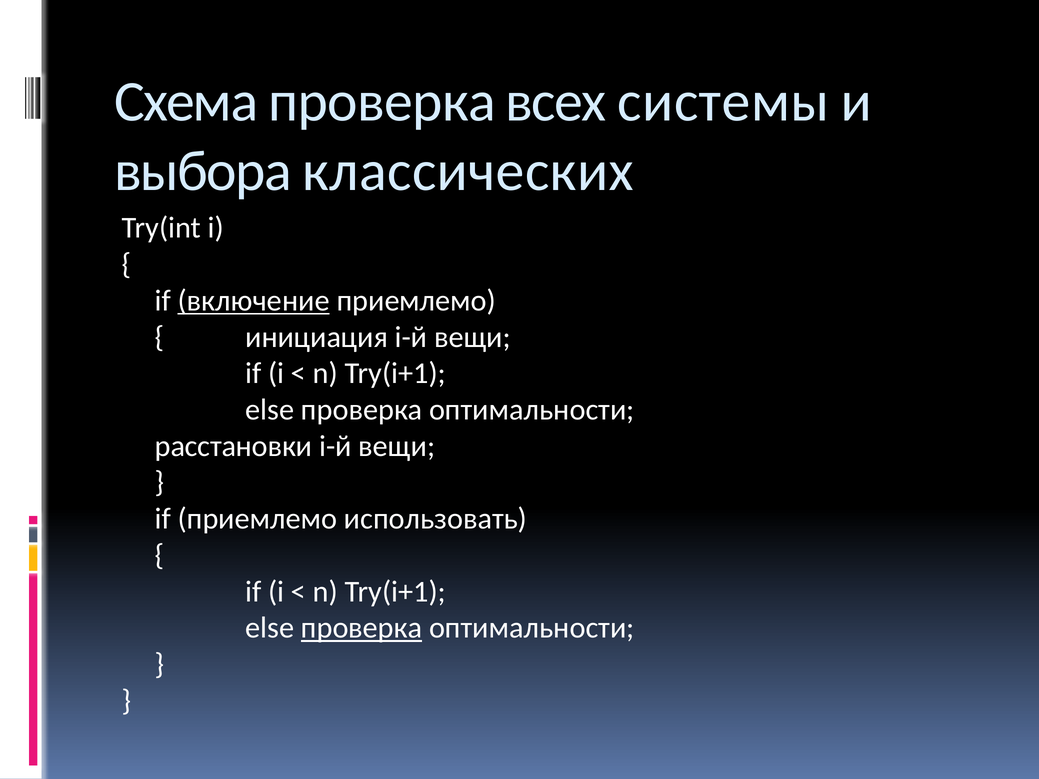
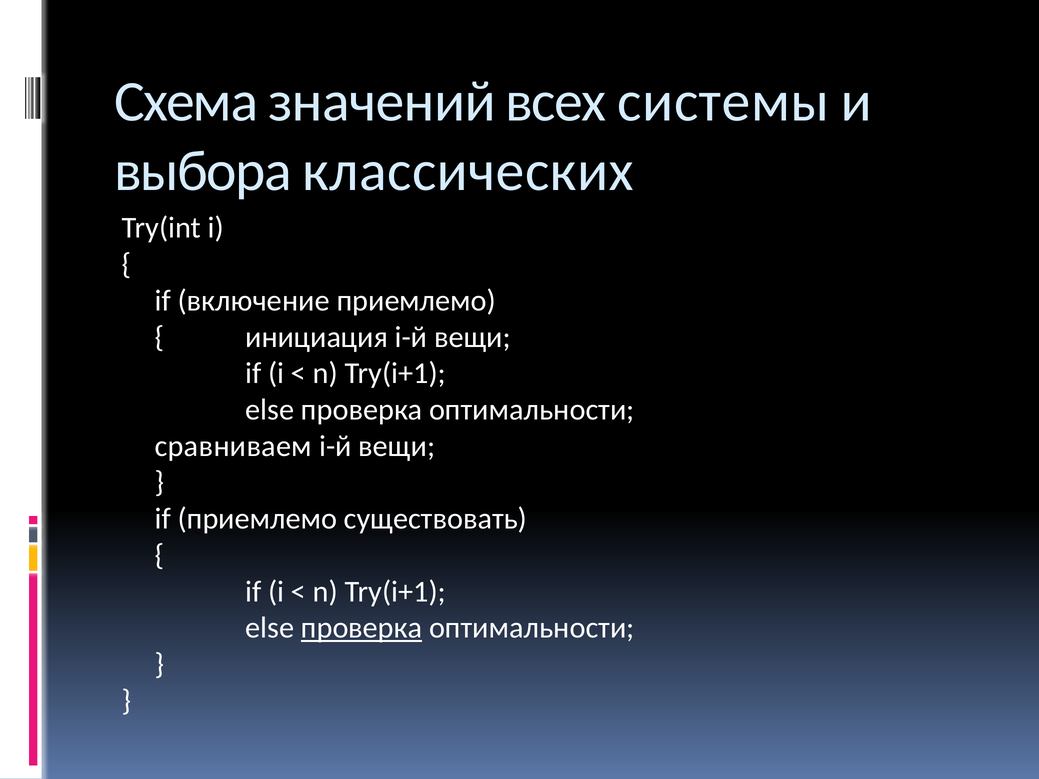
Схема проверка: проверка -> значений
включение underline: present -> none
расстановки: расстановки -> сравниваем
использовать: использовать -> существовать
